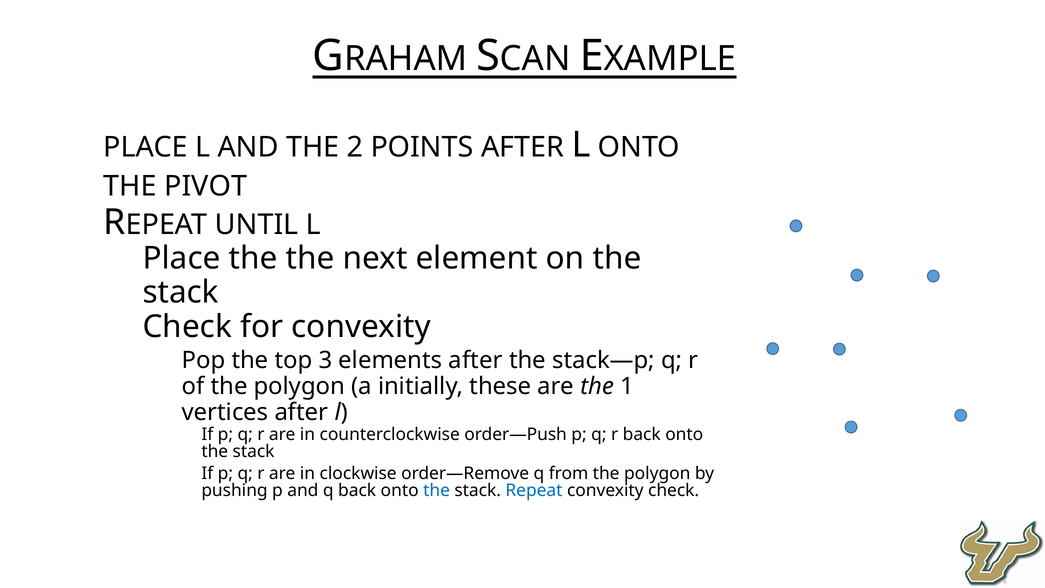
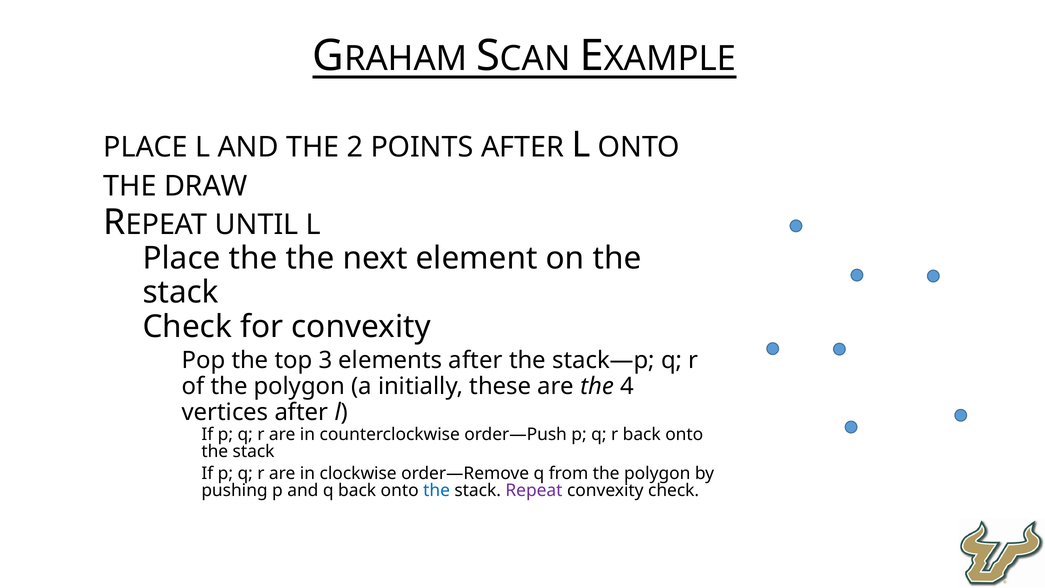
PIVOT: PIVOT -> DRAW
1: 1 -> 4
Repeat colour: blue -> purple
